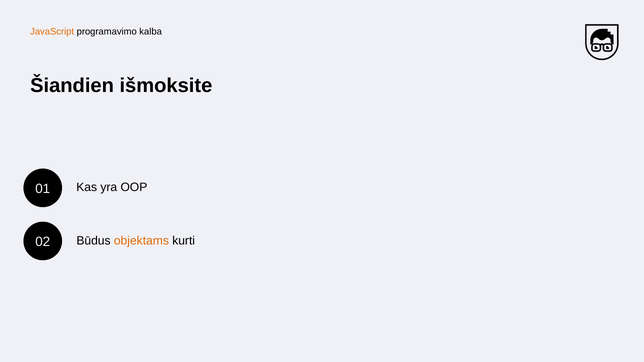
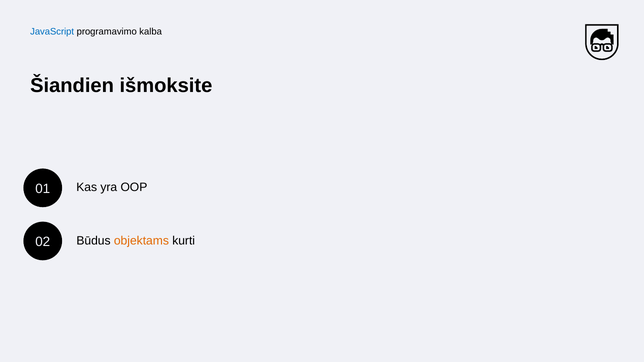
JavaScript colour: orange -> blue
